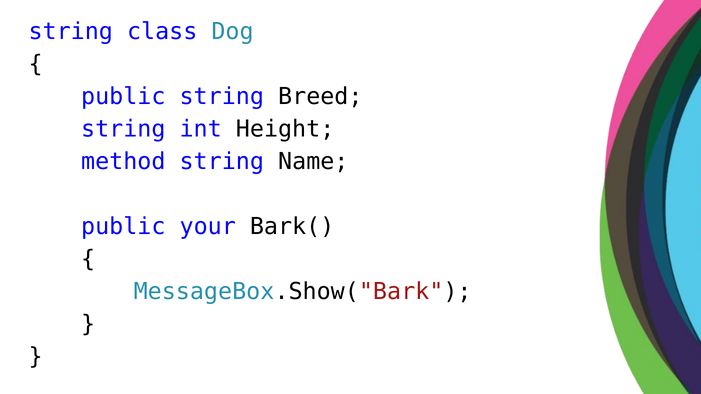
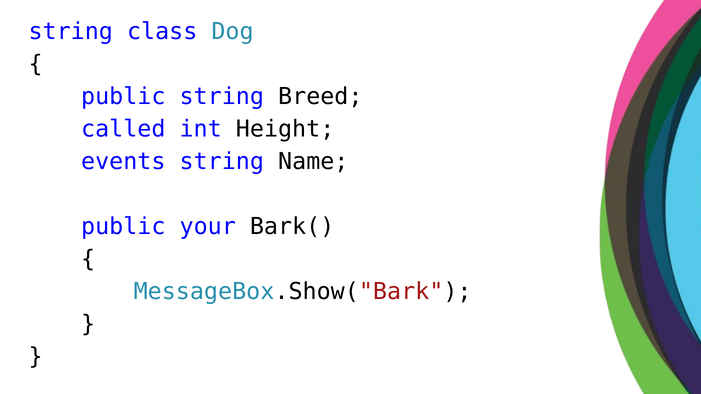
string at (123, 129): string -> called
method: method -> events
